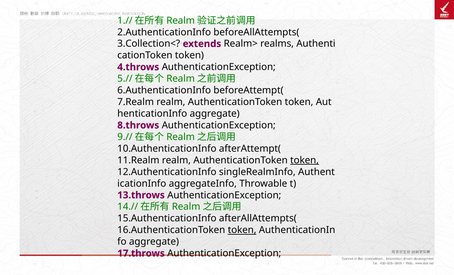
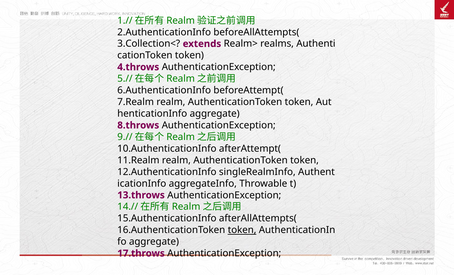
token at (305, 160) underline: present -> none
